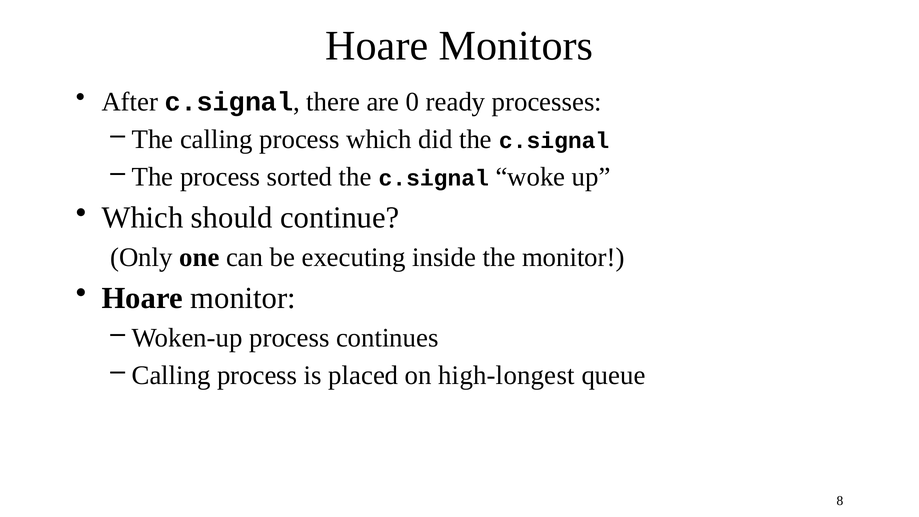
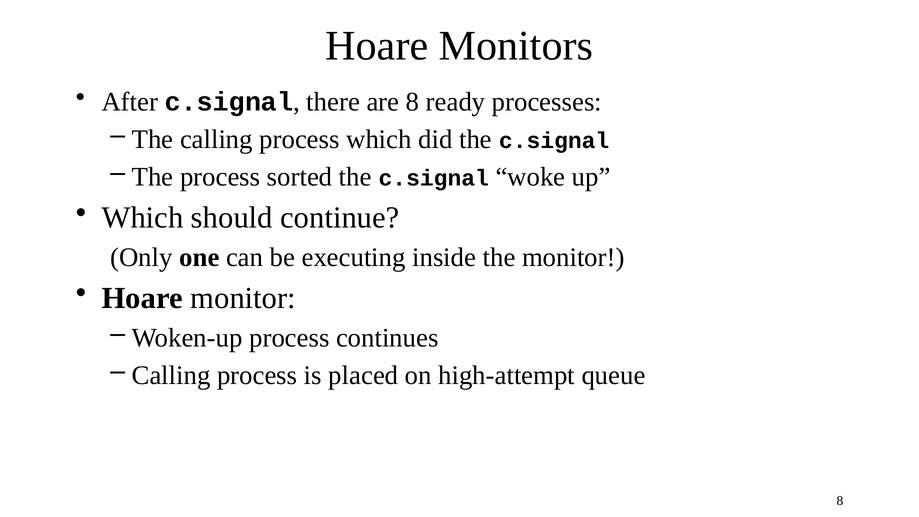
are 0: 0 -> 8
high-longest: high-longest -> high-attempt
